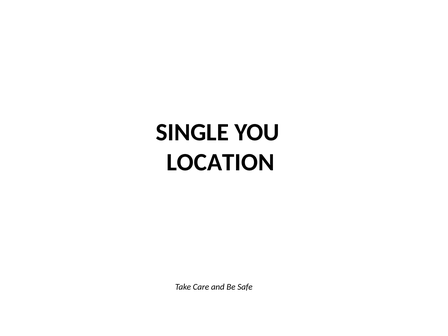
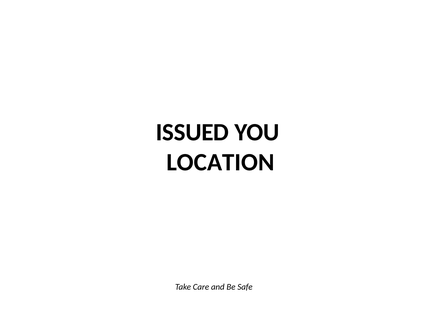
SINGLE: SINGLE -> ISSUED
